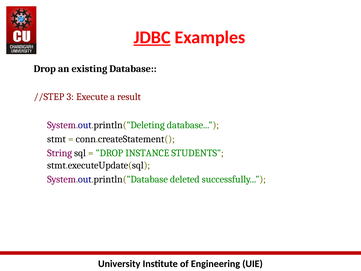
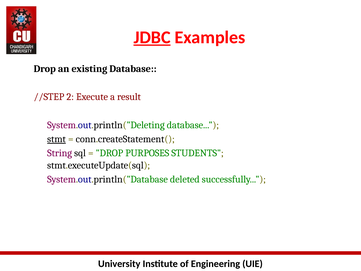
3: 3 -> 2
stmt underline: none -> present
INSTANCE: INSTANCE -> PURPOSES
